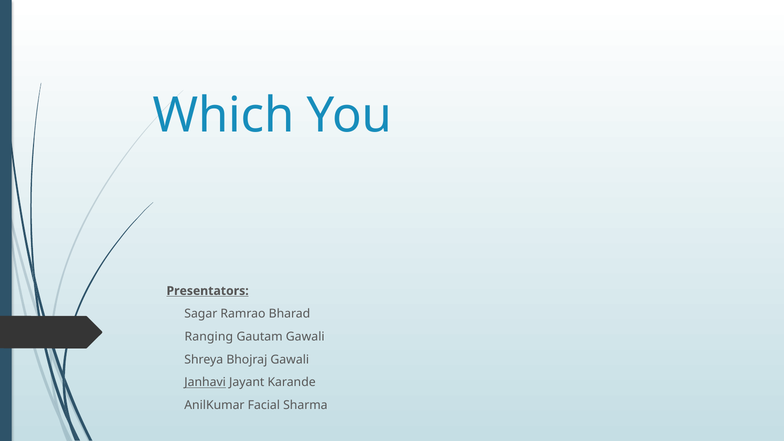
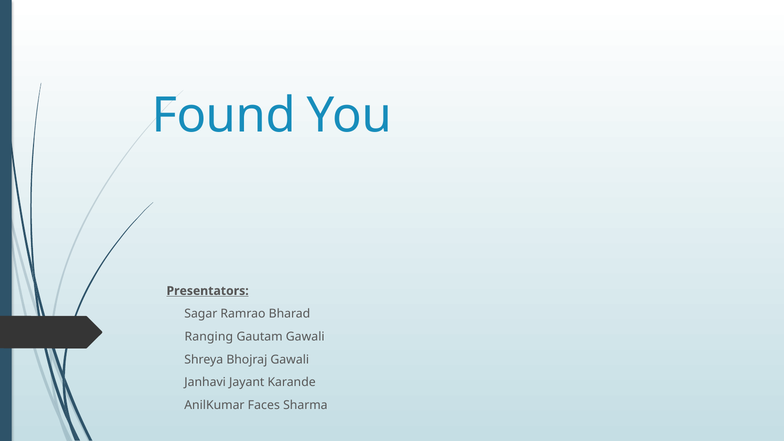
Which: Which -> Found
Janhavi underline: present -> none
Facial: Facial -> Faces
